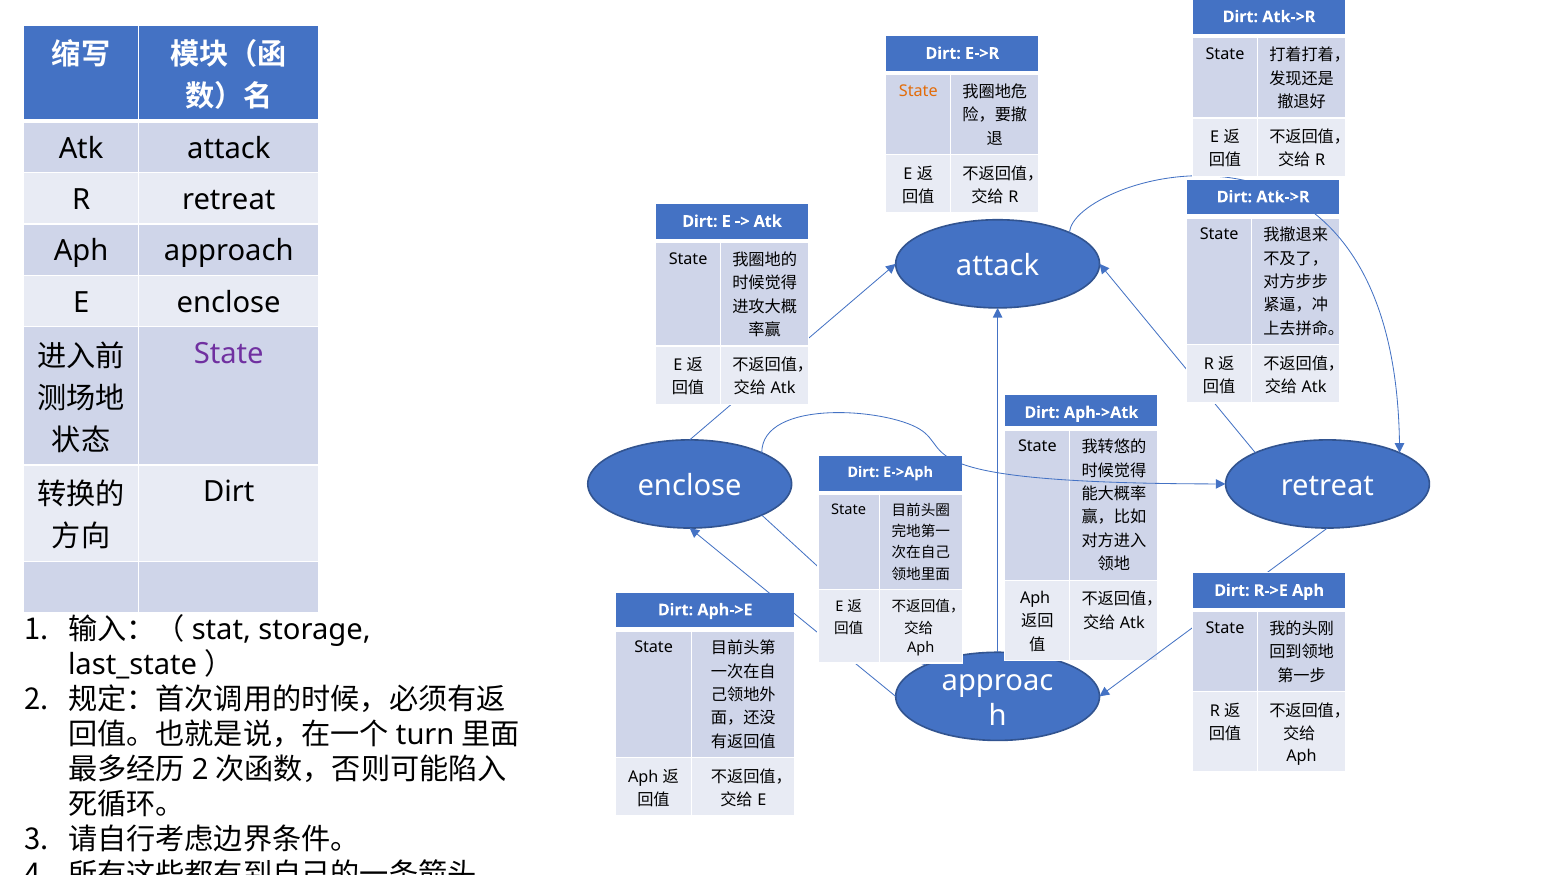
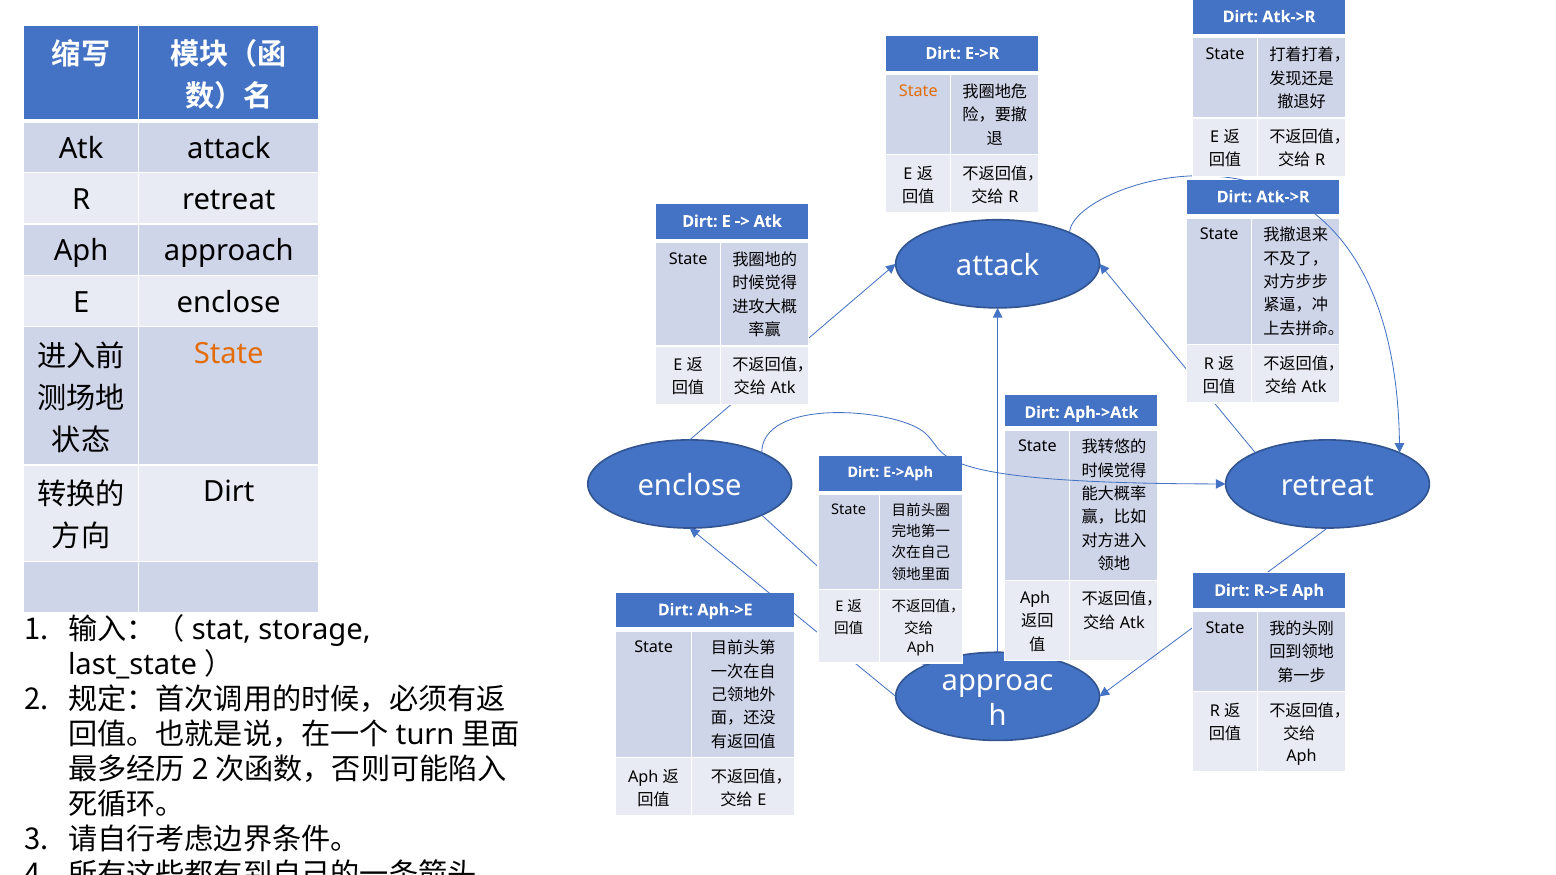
State at (229, 354) colour: purple -> orange
